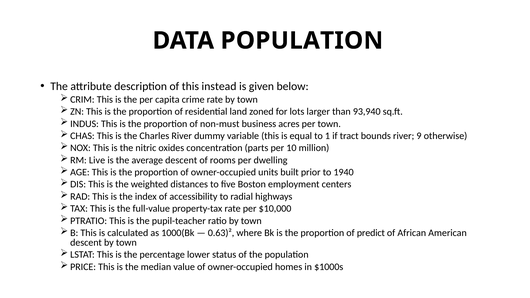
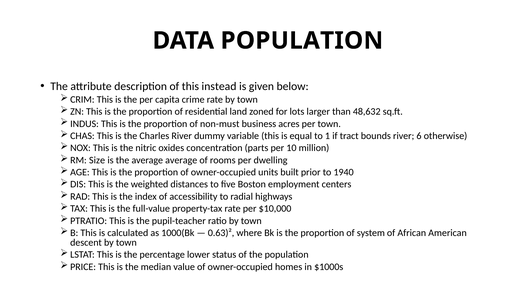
93,940: 93,940 -> 48,632
9: 9 -> 6
Live: Live -> Size
average descent: descent -> average
predict: predict -> system
